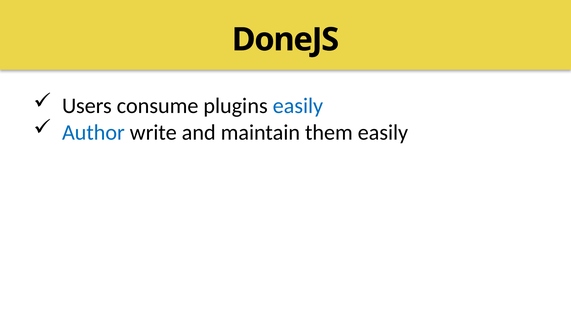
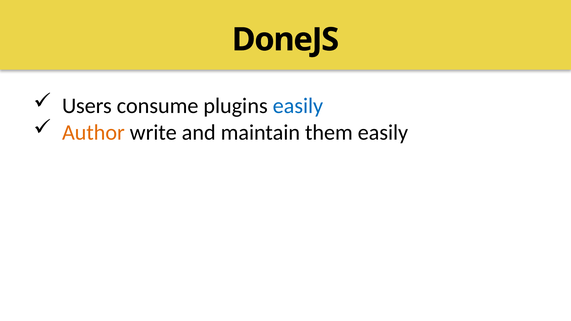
Author colour: blue -> orange
